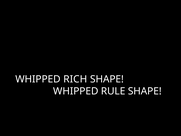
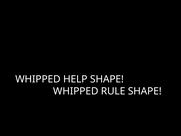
RICH: RICH -> HELP
